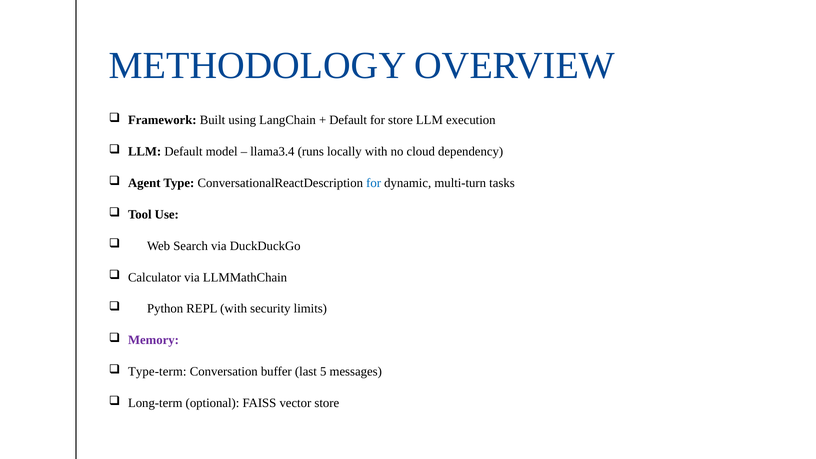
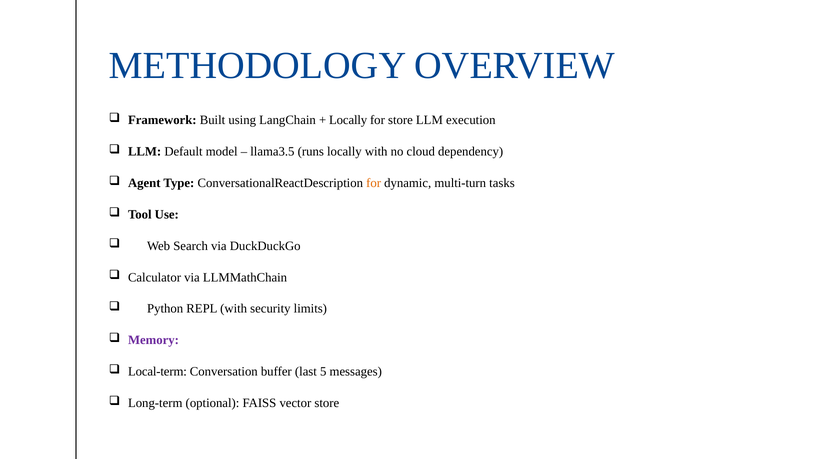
Default at (348, 120): Default -> Locally
llama3.4: llama3.4 -> llama3.5
for at (374, 183) colour: blue -> orange
Type-term: Type-term -> Local-term
